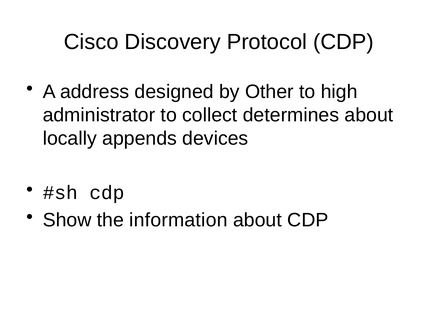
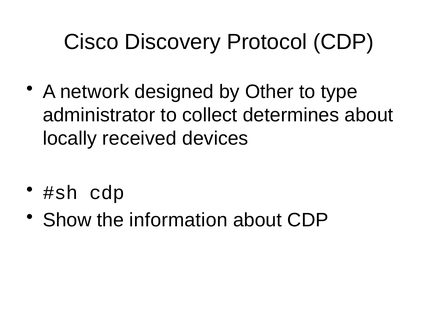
address: address -> network
high: high -> type
appends: appends -> received
